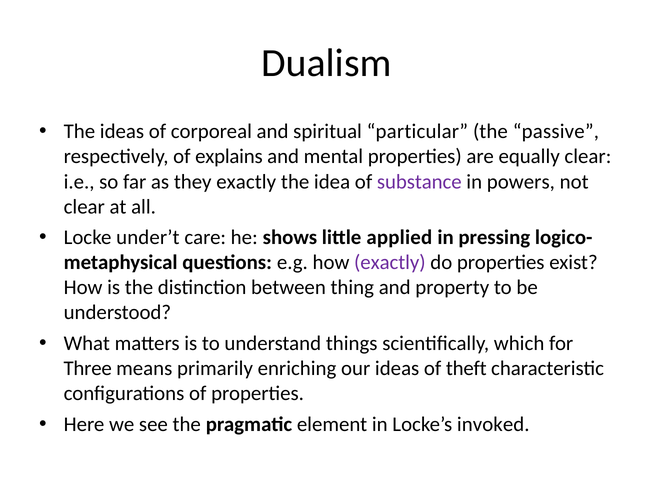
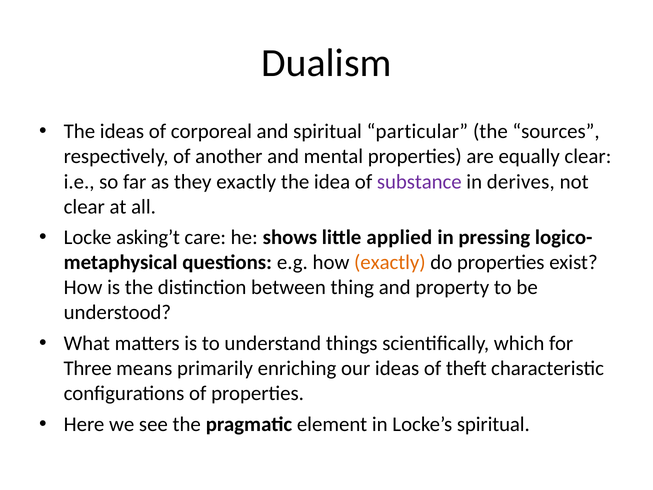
passive: passive -> sources
explains: explains -> another
powers: powers -> derives
under’t: under’t -> asking’t
exactly at (390, 262) colour: purple -> orange
Locke’s invoked: invoked -> spiritual
